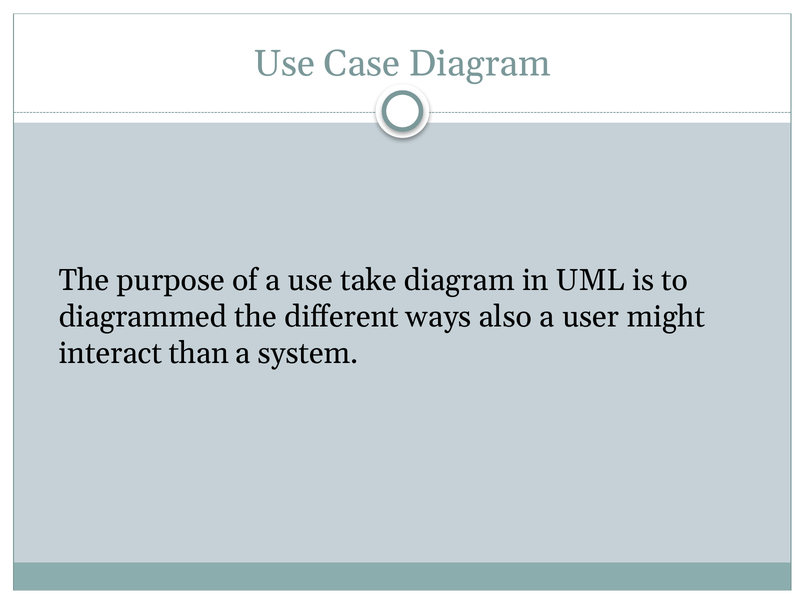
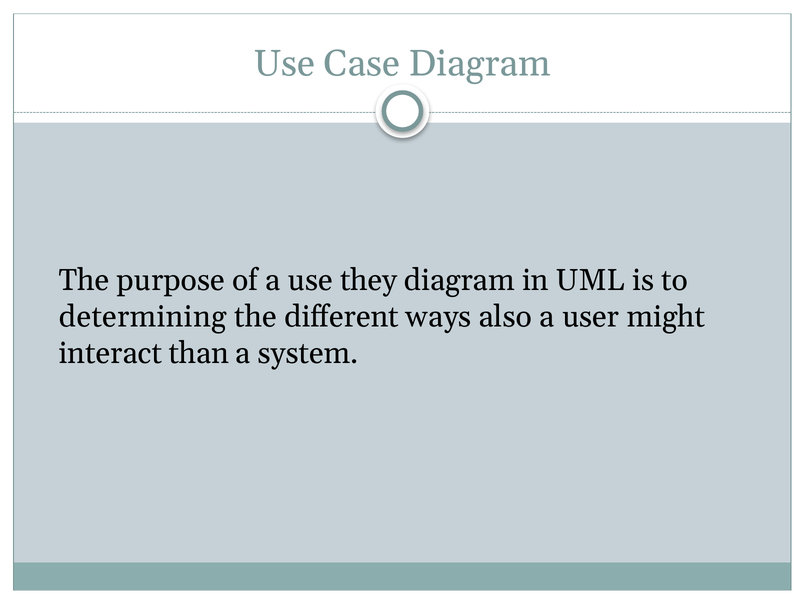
take: take -> they
diagrammed: diagrammed -> determining
